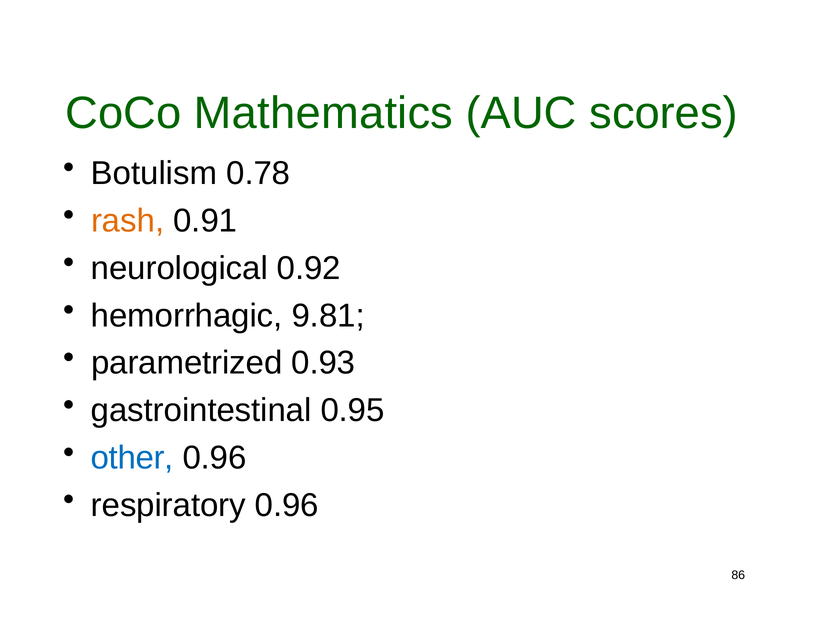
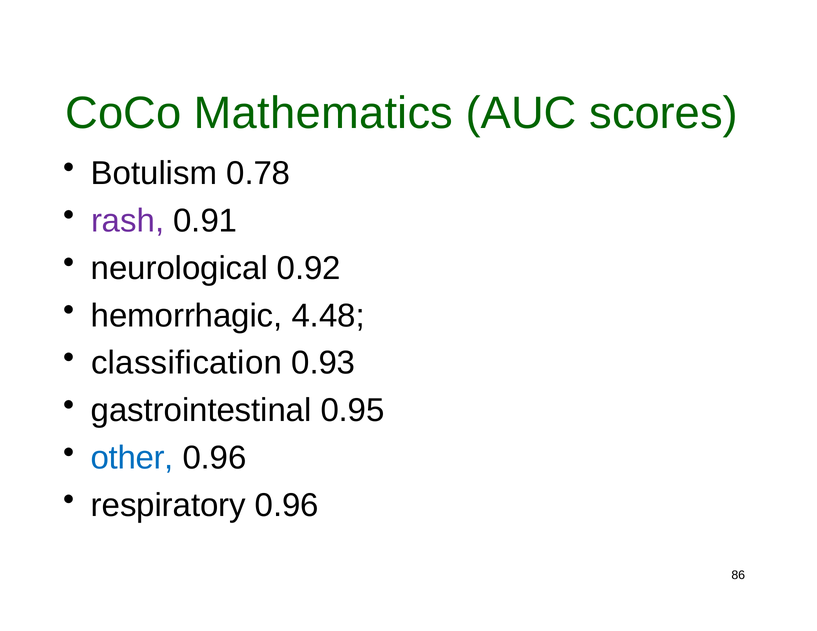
rash colour: orange -> purple
9.81: 9.81 -> 4.48
parametrized: parametrized -> classification
